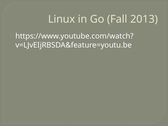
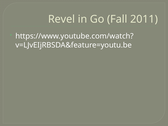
Linux: Linux -> Revel
2013: 2013 -> 2011
